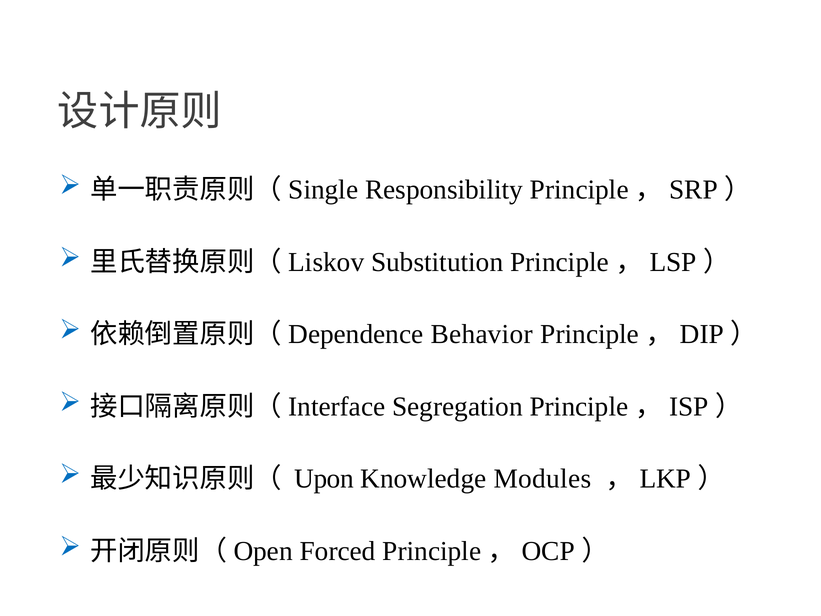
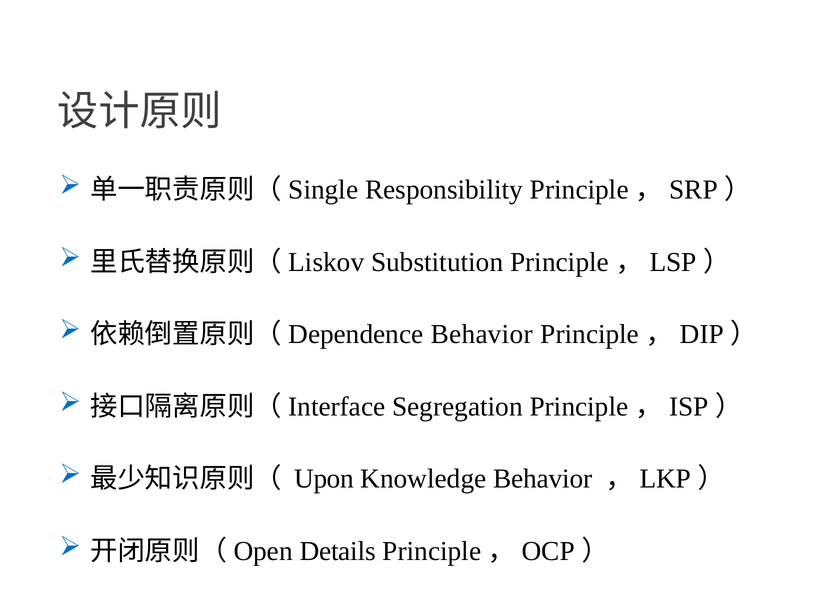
Knowledge Modules: Modules -> Behavior
Forced: Forced -> Details
